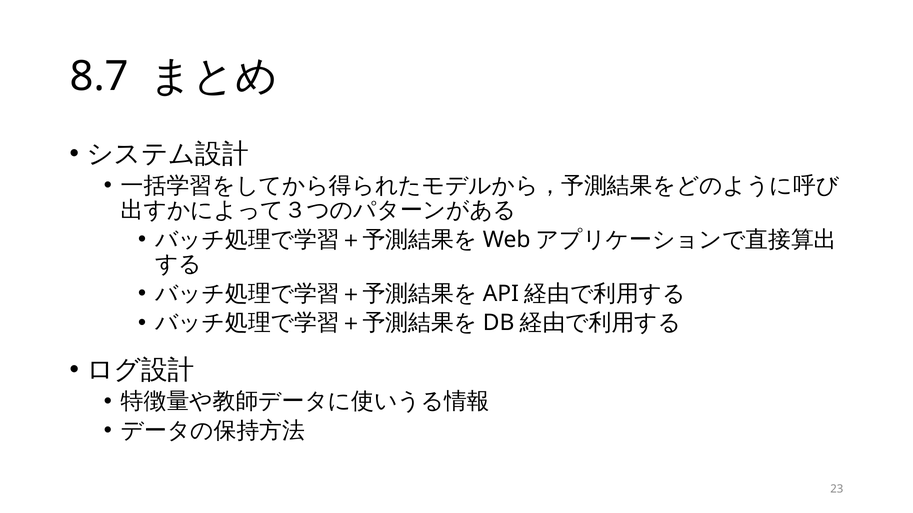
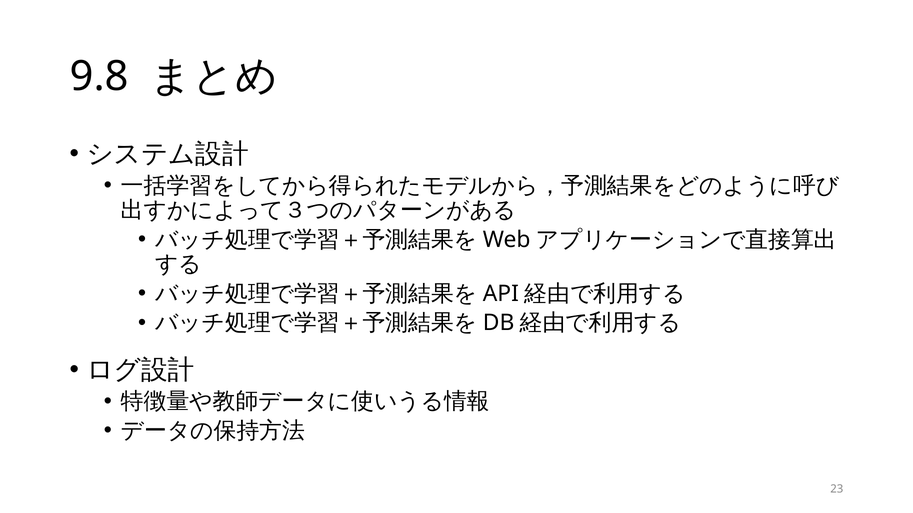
8.7: 8.7 -> 9.8
